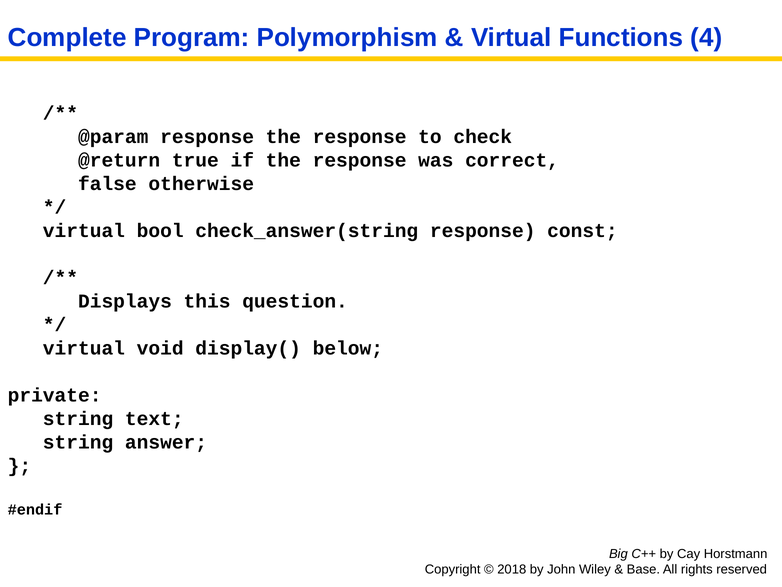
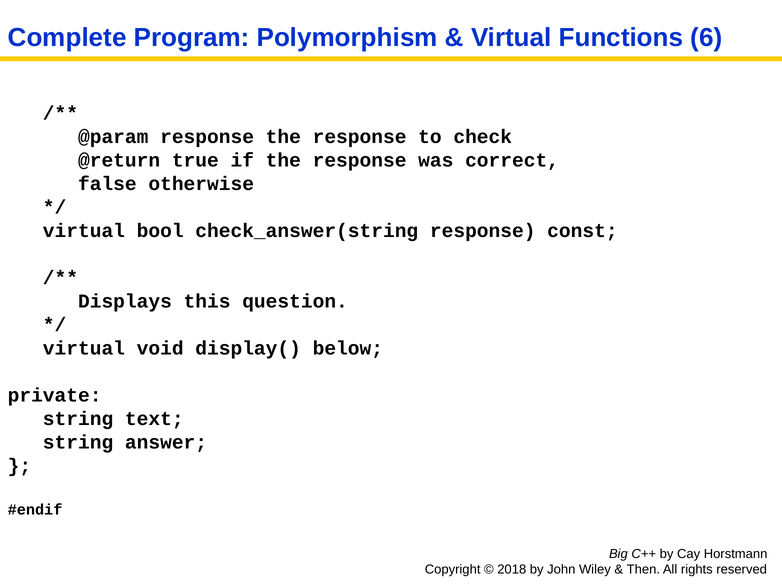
4: 4 -> 6
Base: Base -> Then
